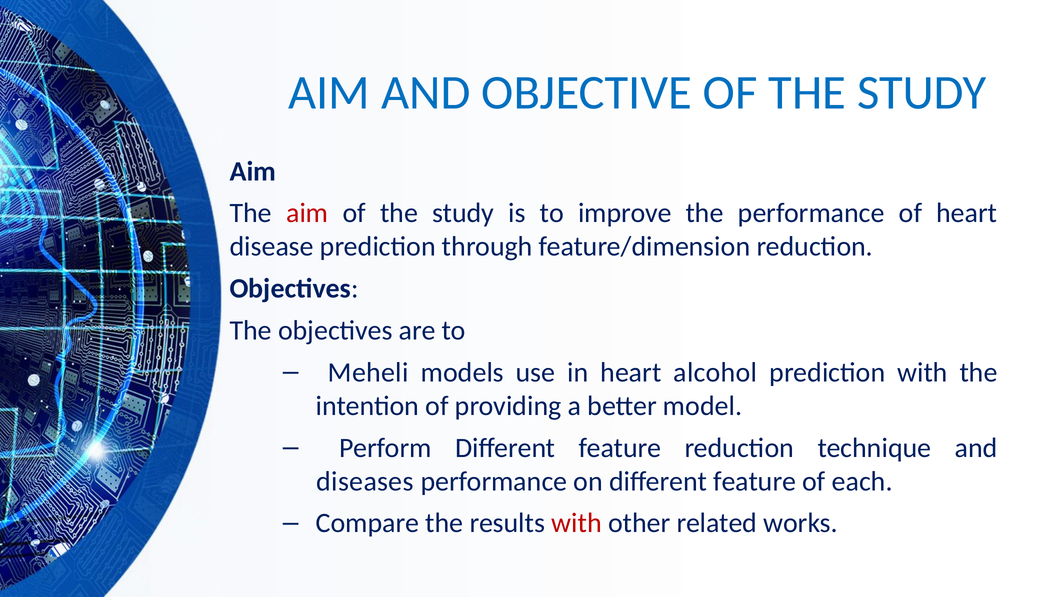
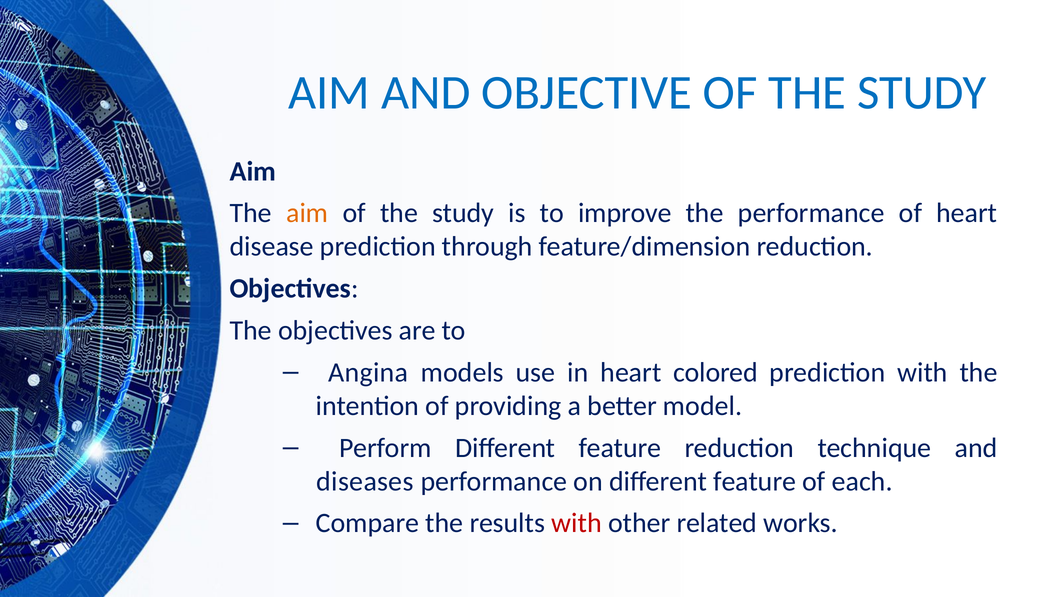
aim at (307, 213) colour: red -> orange
Meheli: Meheli -> Angina
alcohol: alcohol -> colored
